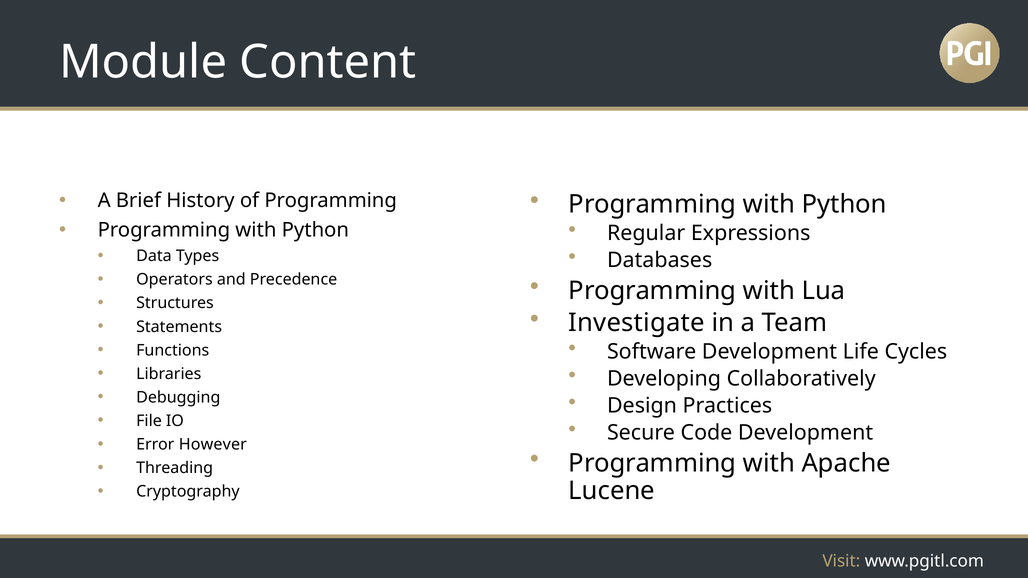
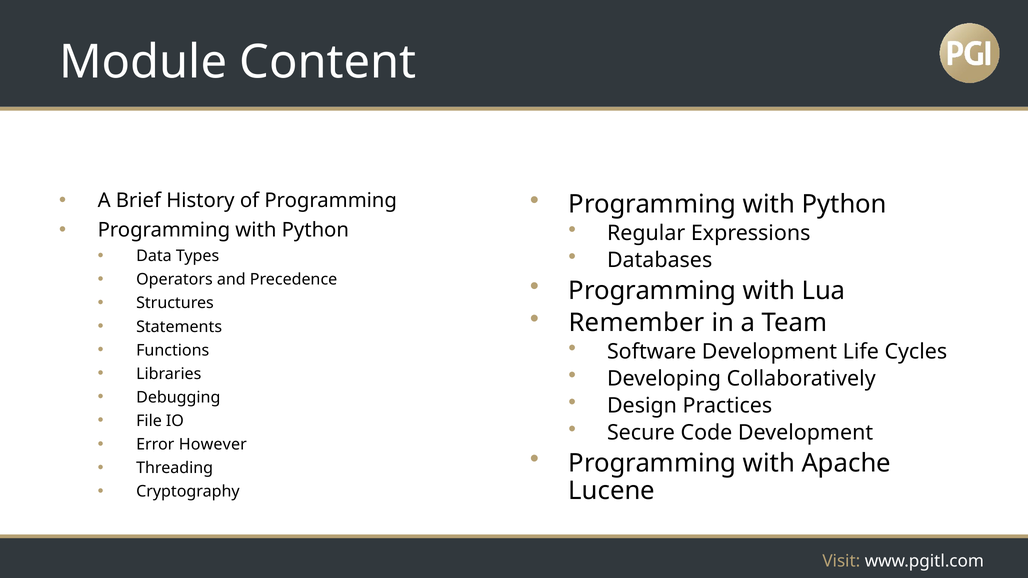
Investigate: Investigate -> Remember
